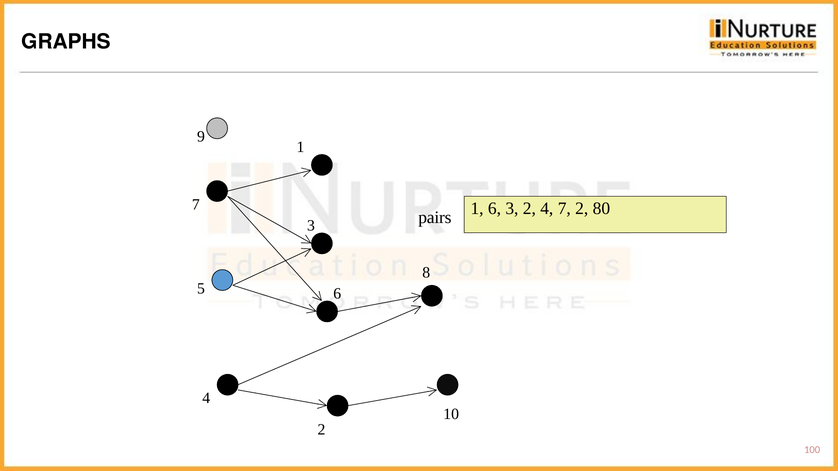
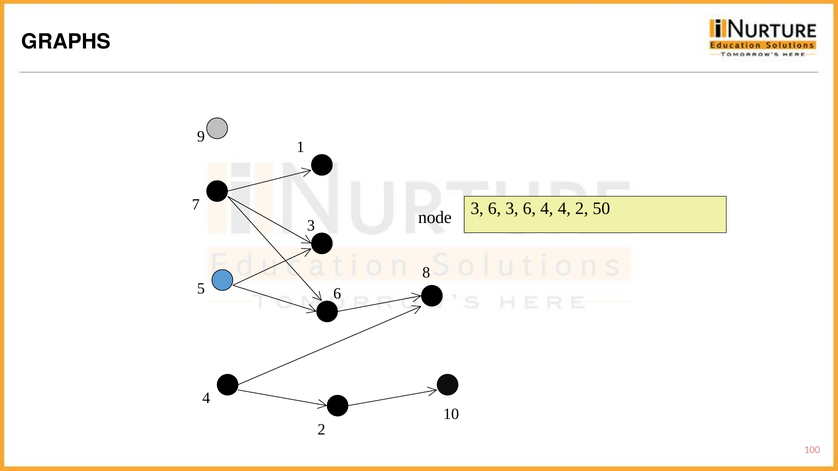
1 at (477, 209): 1 -> 3
6 3 2: 2 -> 6
4 7: 7 -> 4
80: 80 -> 50
pairs: pairs -> node
